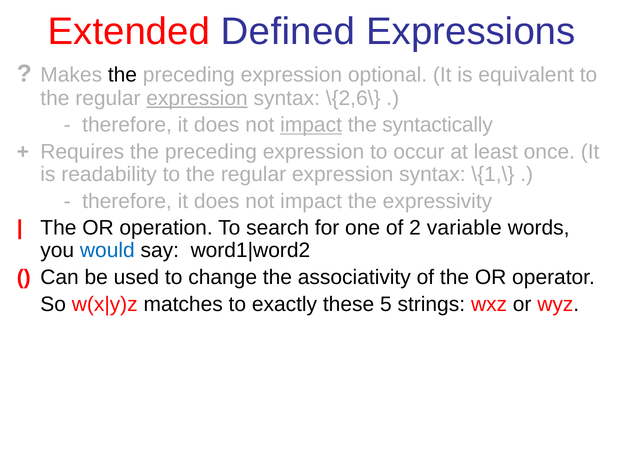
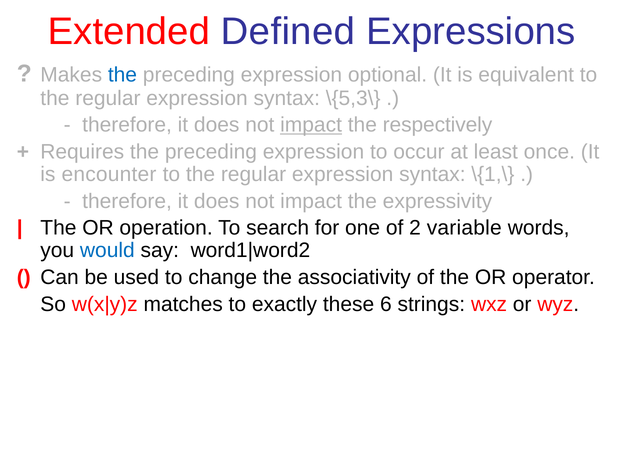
the at (122, 75) colour: black -> blue
expression at (197, 98) underline: present -> none
\{2,6\: \{2,6\ -> \{5,3\
syntactically: syntactically -> respectively
readability: readability -> encounter
5: 5 -> 6
